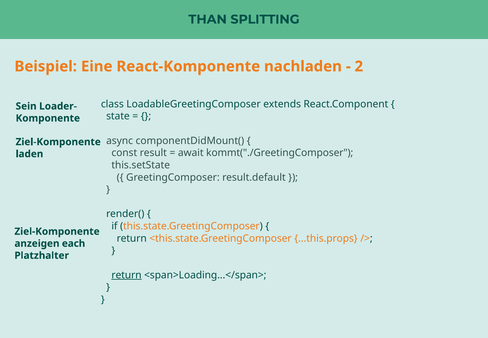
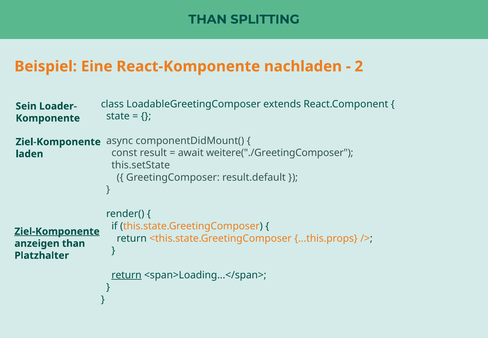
kommt("./GreetingComposer: kommt("./GreetingComposer -> weitere("./GreetingComposer
Ziel-Komponente at (57, 231) underline: none -> present
anzeigen each: each -> than
